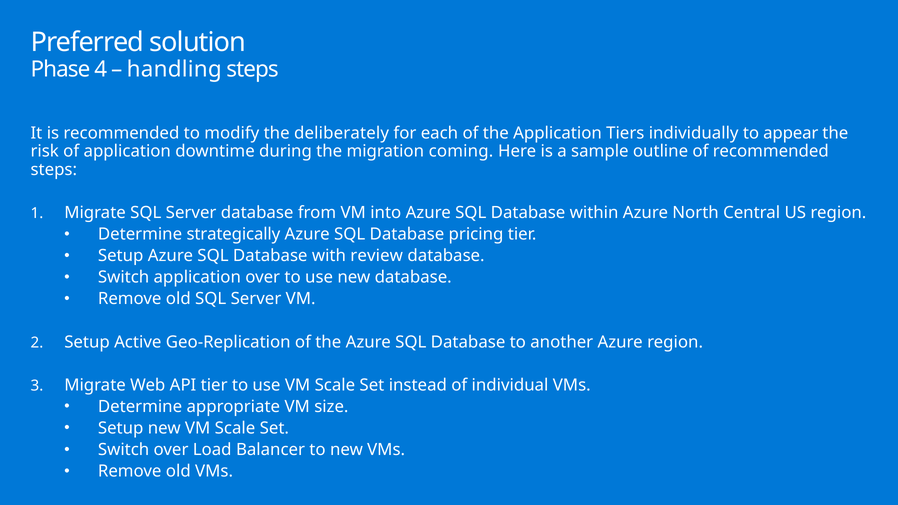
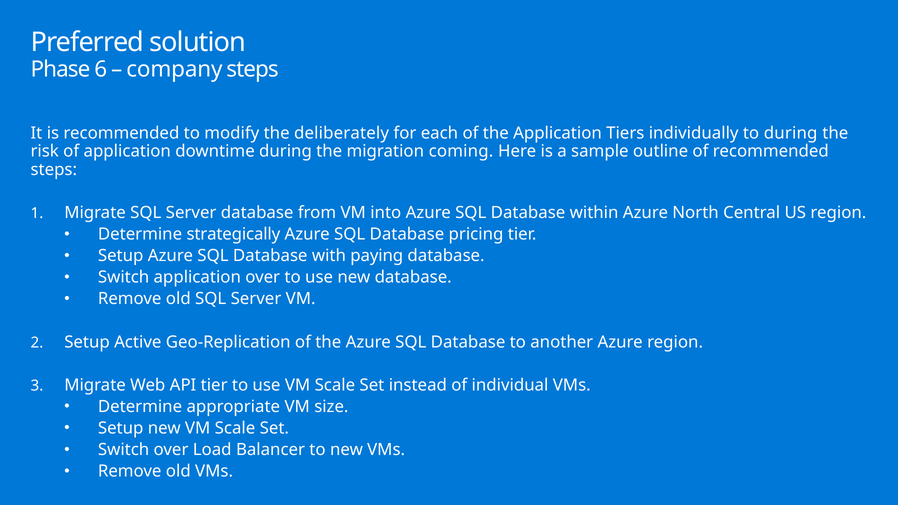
4: 4 -> 6
handling: handling -> company
to appear: appear -> during
review: review -> paying
